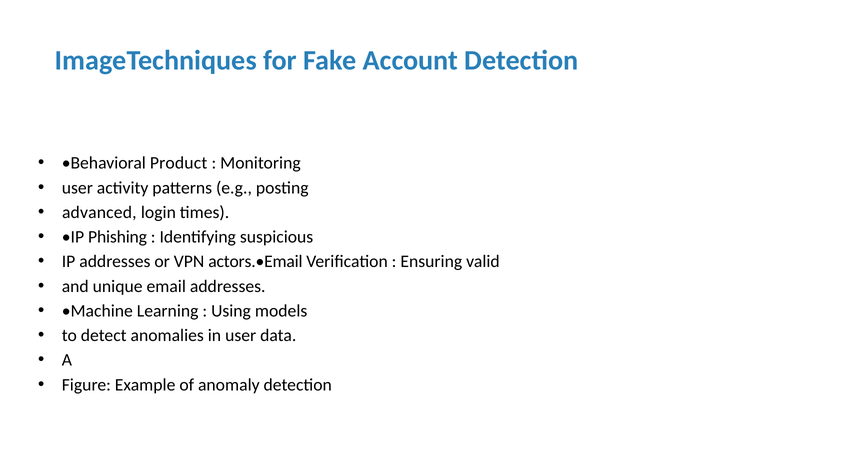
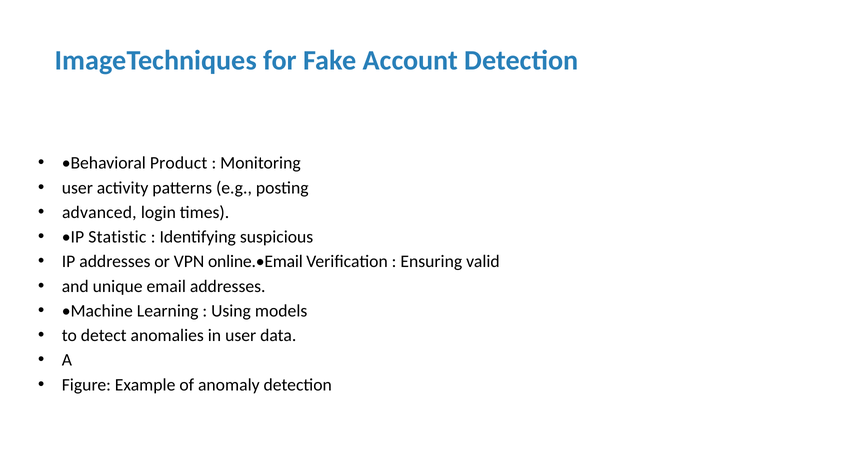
Phishing: Phishing -> Statistic
actors.•Email: actors.•Email -> online.•Email
